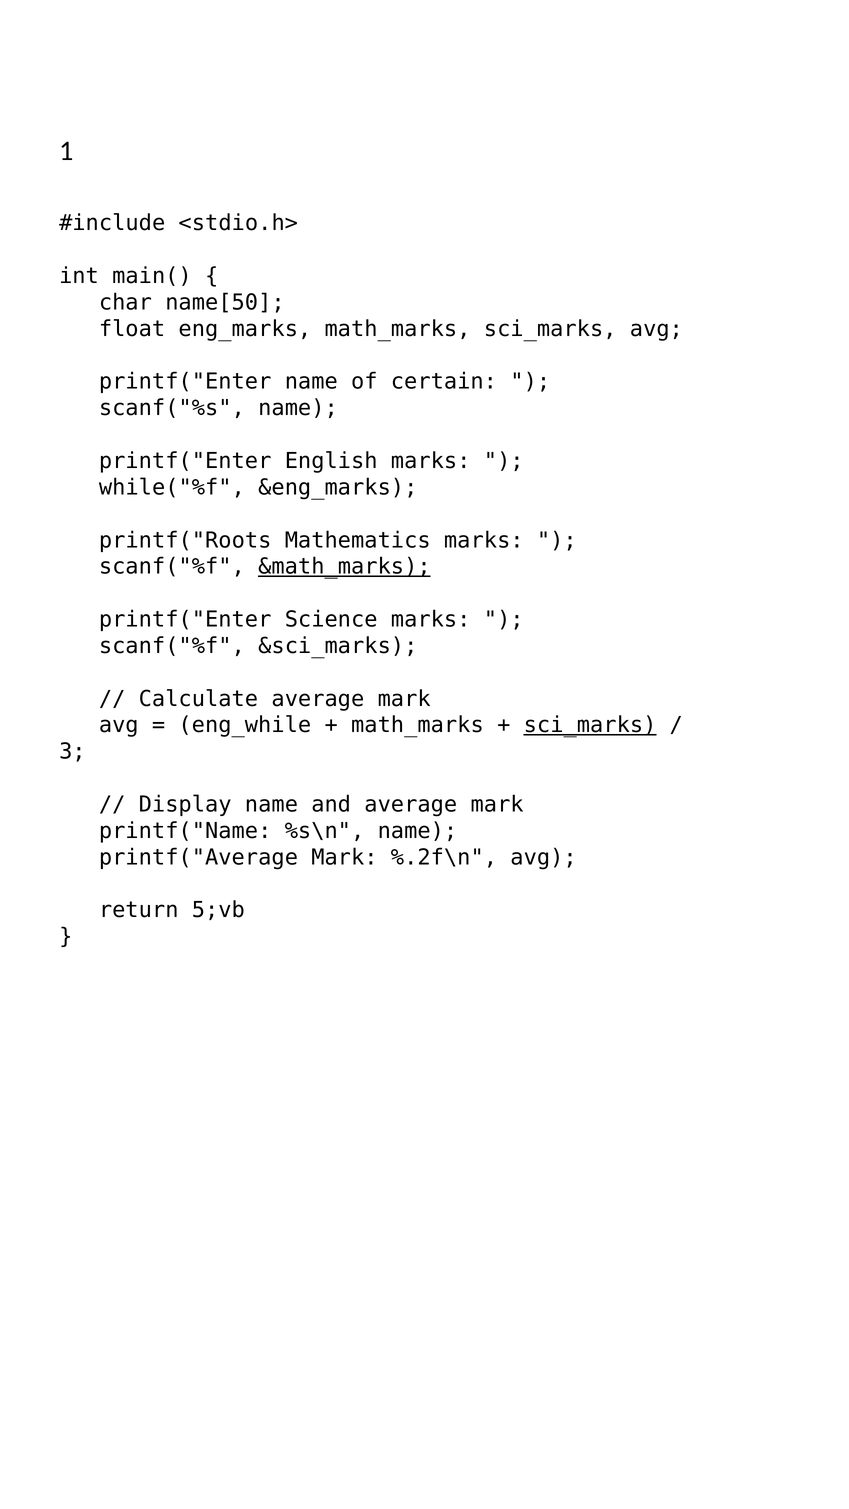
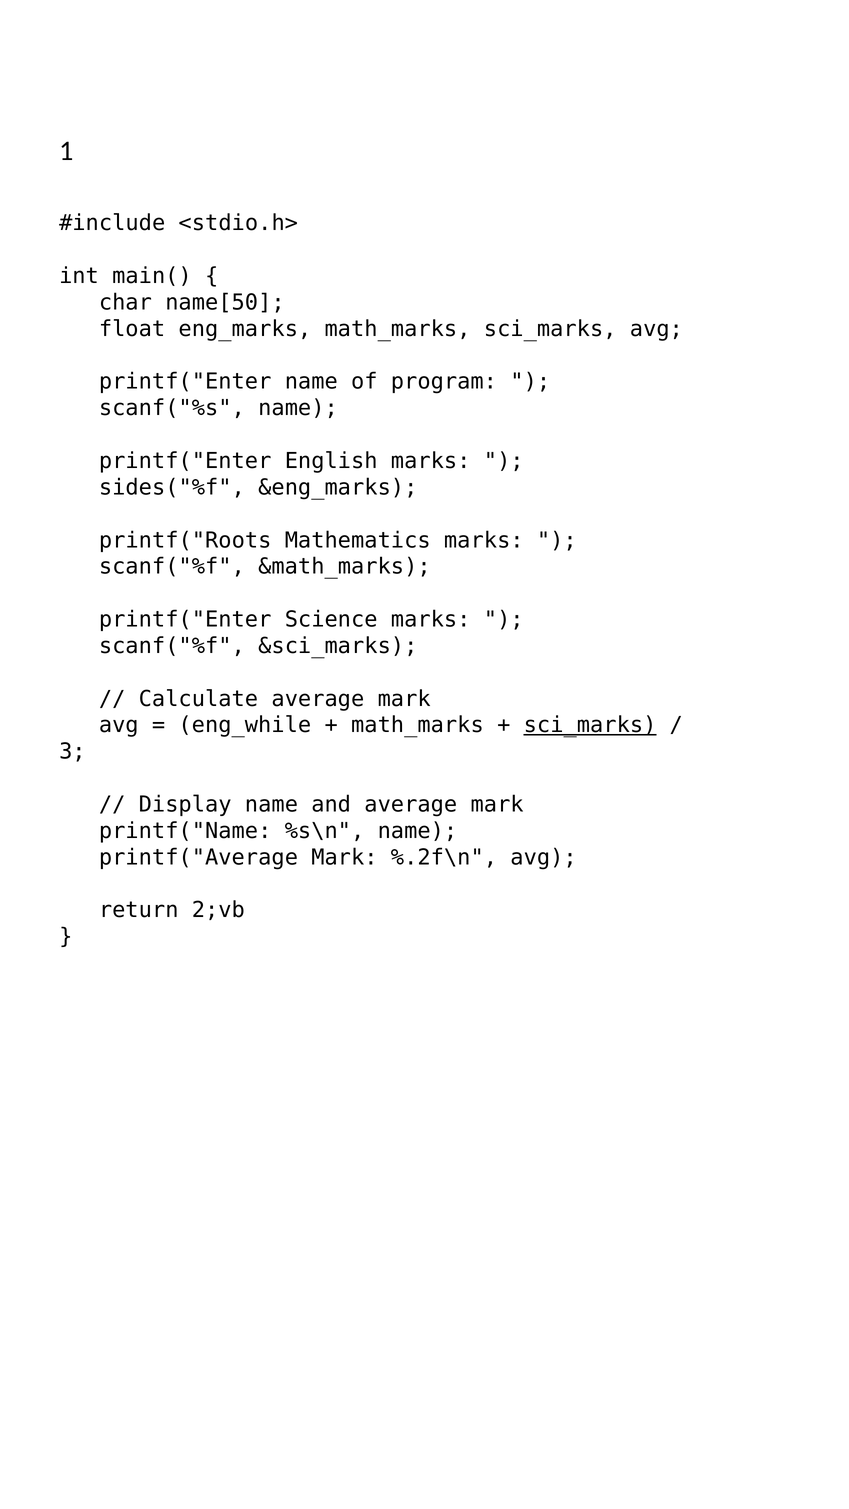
certain: certain -> program
while("%f: while("%f -> sides("%f
&math_marks underline: present -> none
5;vb: 5;vb -> 2;vb
